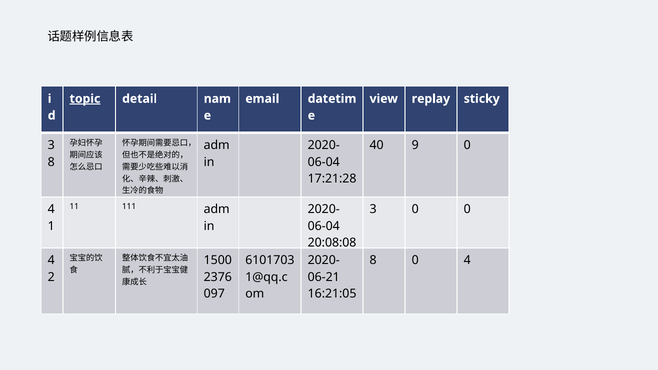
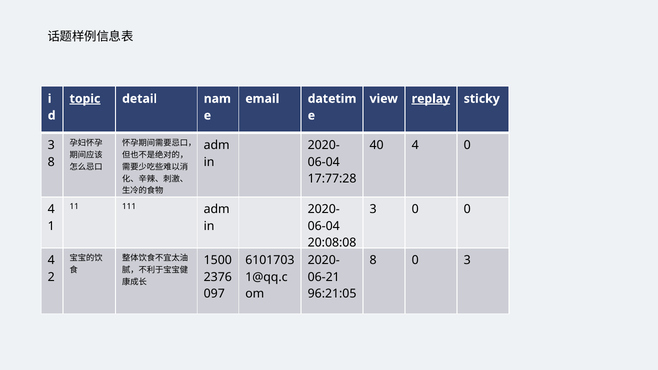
replay underline: none -> present
40 9: 9 -> 4
17:21:28: 17:21:28 -> 17:77:28
8 0 4: 4 -> 3
16:21:05: 16:21:05 -> 96:21:05
